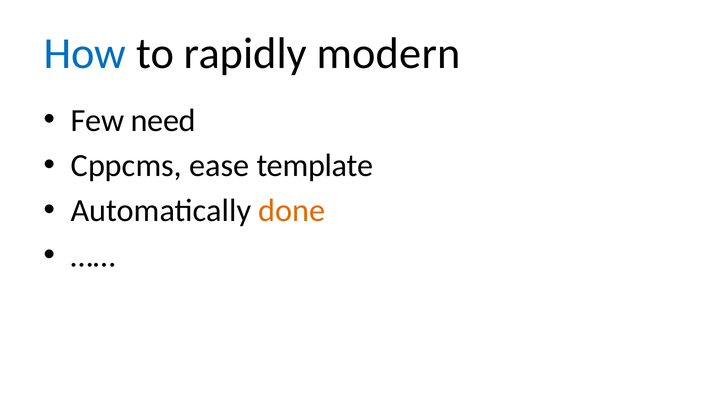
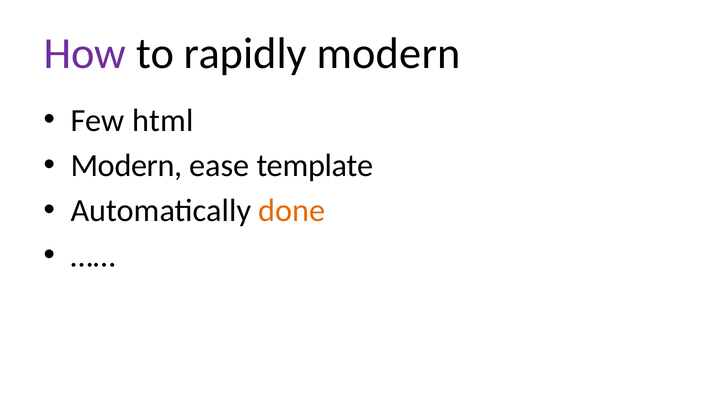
How colour: blue -> purple
need: need -> html
Cppcms at (126, 166): Cppcms -> Modern
